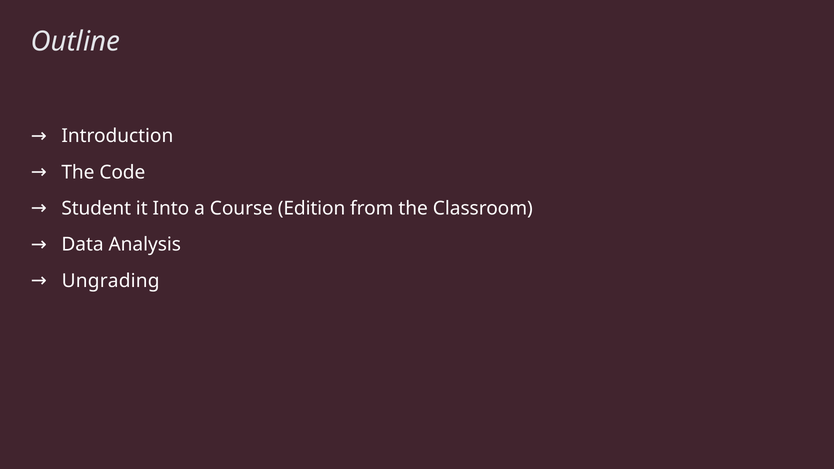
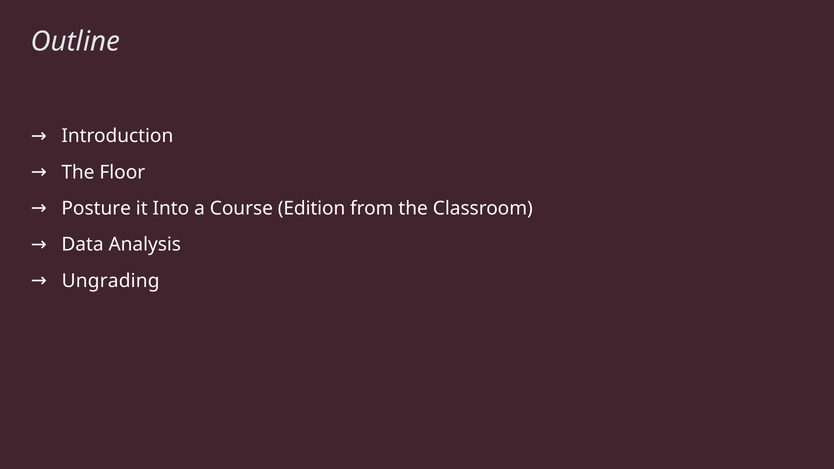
Code: Code -> Floor
Student: Student -> Posture
